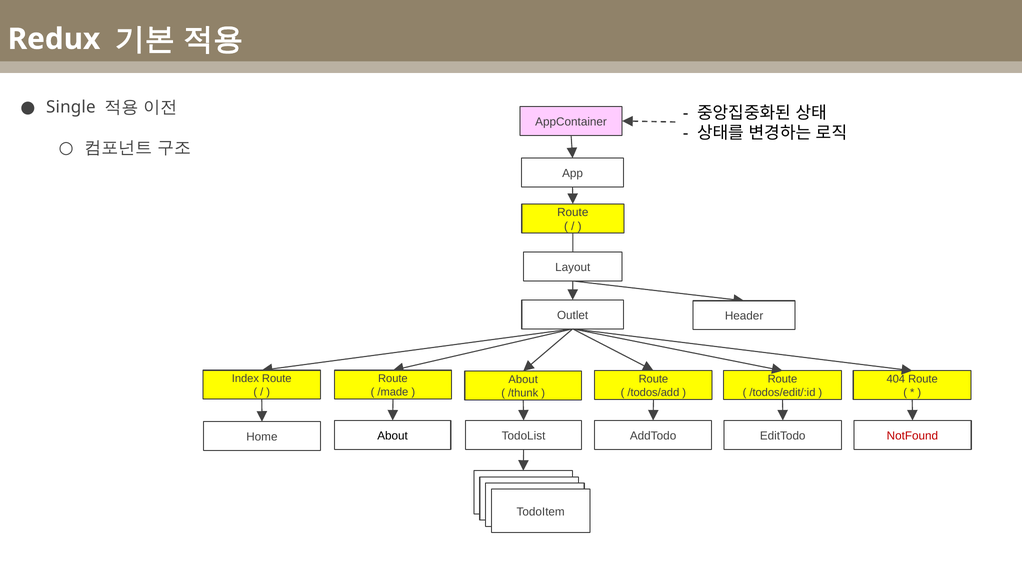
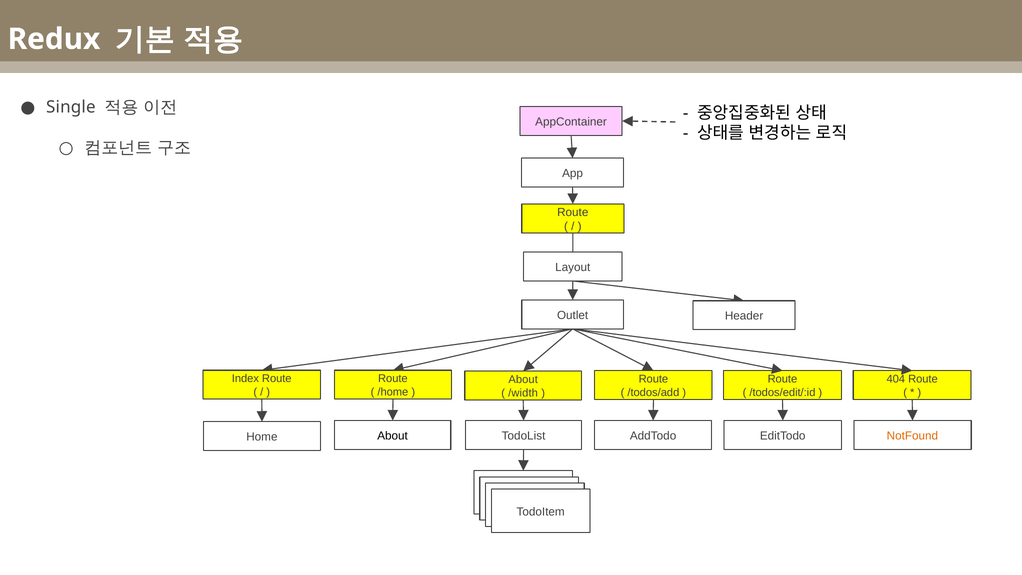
/made: /made -> /home
/thunk: /thunk -> /width
NotFound colour: red -> orange
